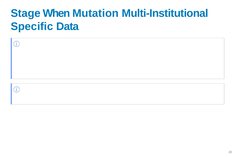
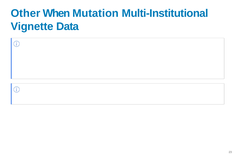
Stage: Stage -> Other
Specific: Specific -> Vignette
